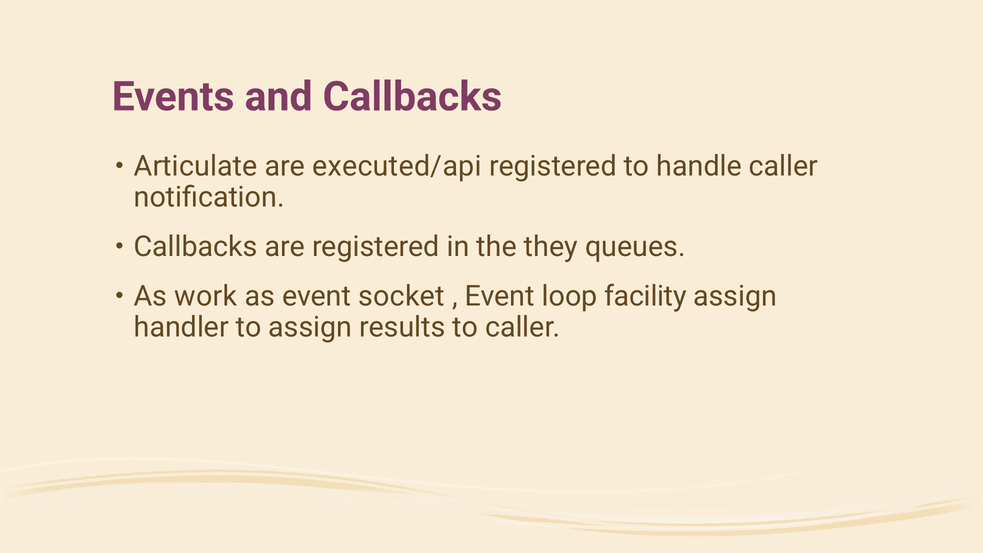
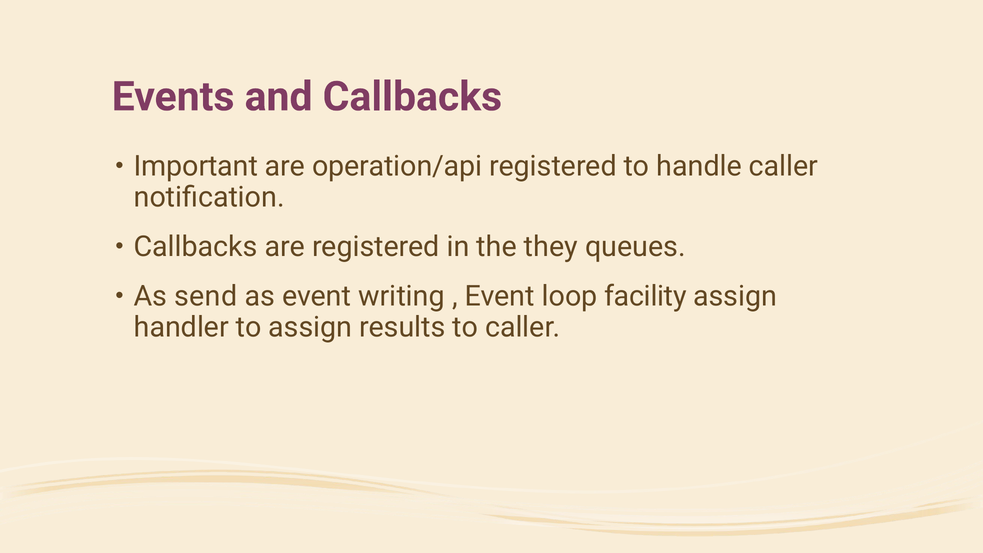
Articulate: Articulate -> Important
executed/api: executed/api -> operation/api
work: work -> send
socket: socket -> writing
